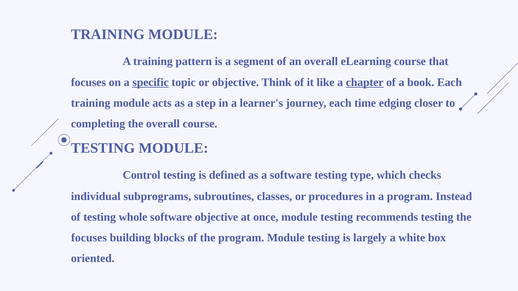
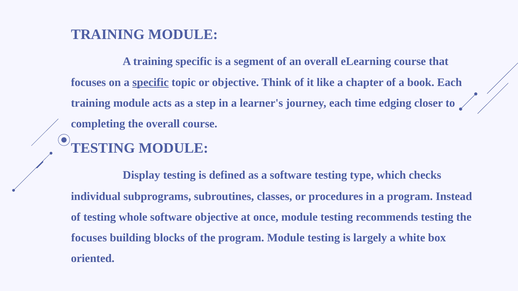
training pattern: pattern -> specific
chapter underline: present -> none
Control: Control -> Display
